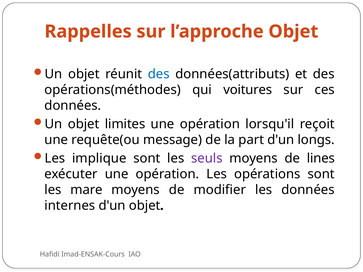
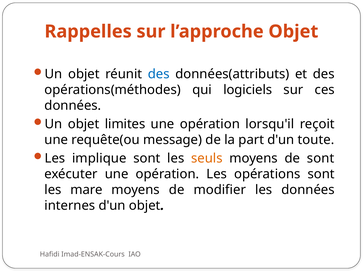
voitures: voitures -> logiciels
longs: longs -> toute
seuls colour: purple -> orange
de lines: lines -> sont
